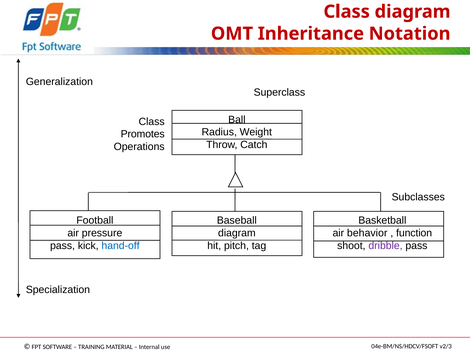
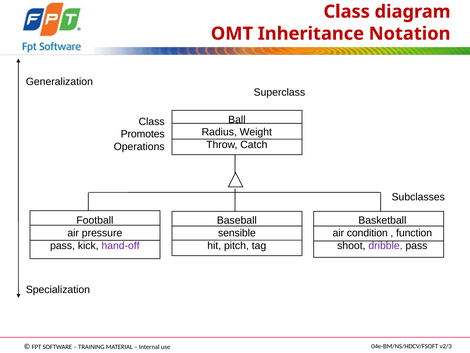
diagram at (237, 233): diagram -> sensible
behavior: behavior -> condition
hand-off colour: blue -> purple
